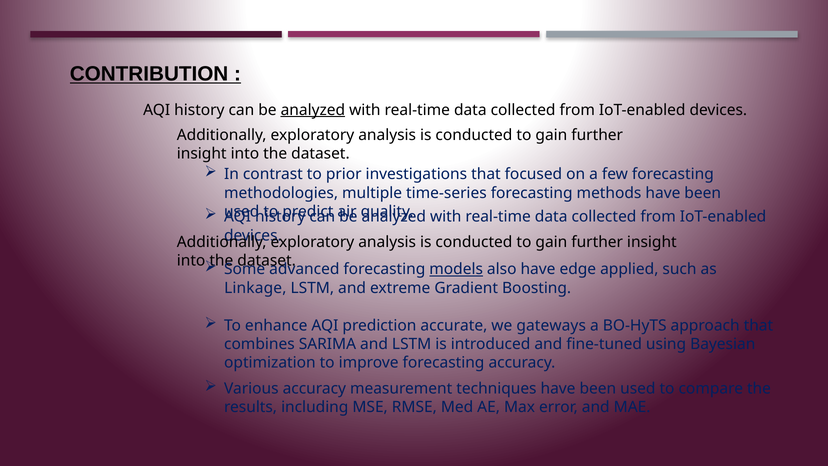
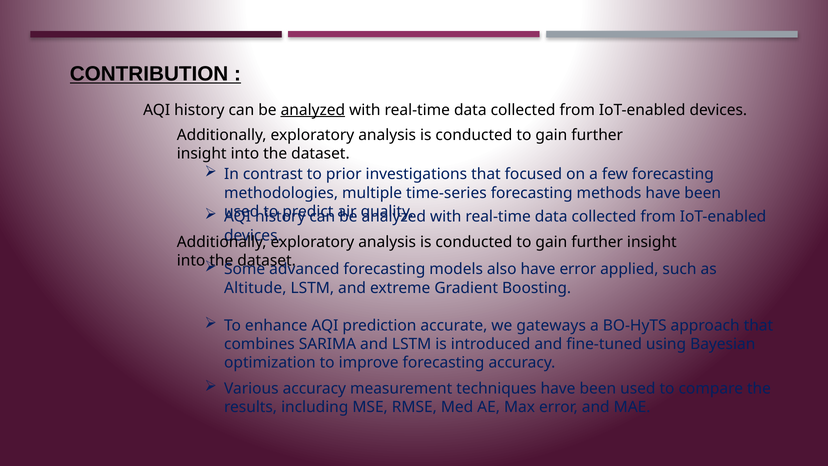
models underline: present -> none
have edge: edge -> error
Linkage: Linkage -> Altitude
